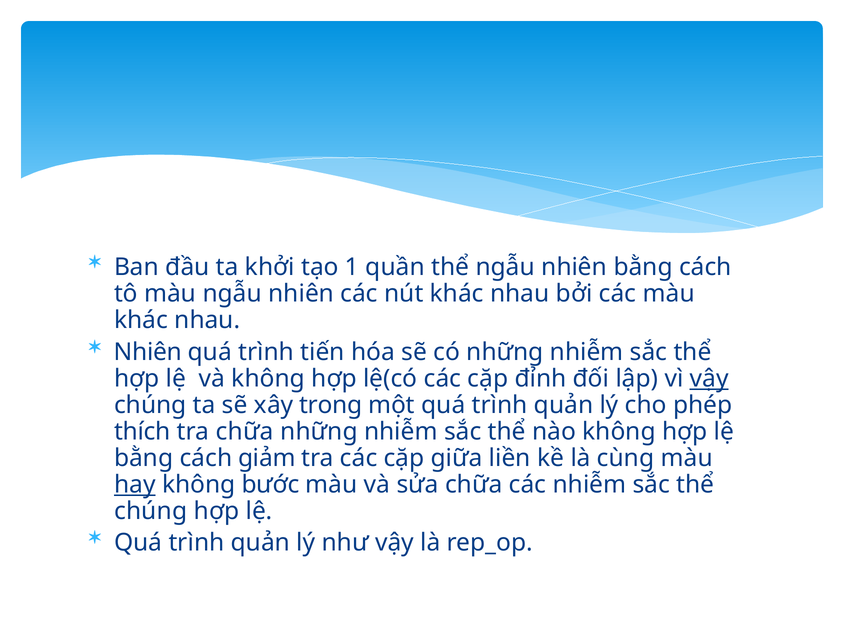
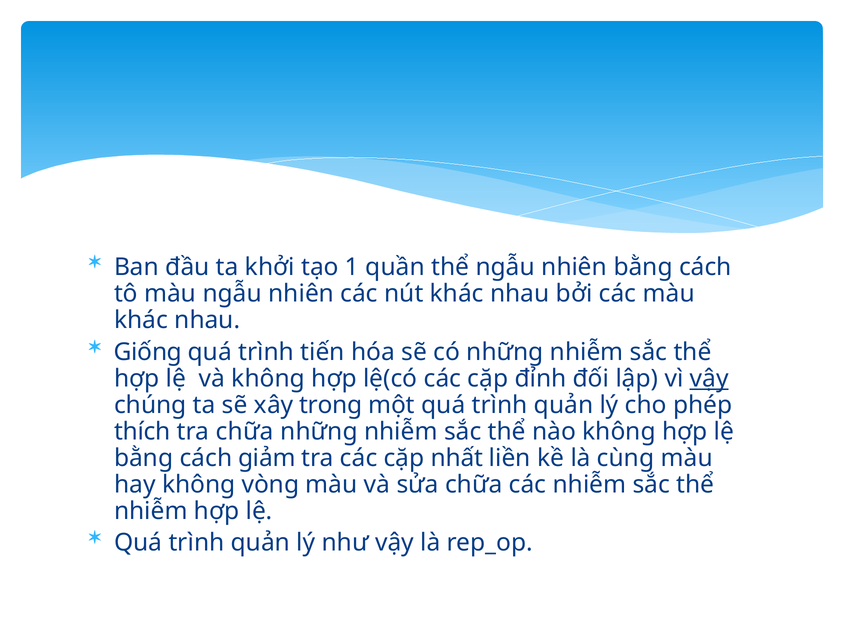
Nhiên at (148, 352): Nhiên -> Giống
giữa: giữa -> nhất
hay underline: present -> none
bước: bước -> vòng
chúng at (151, 511): chúng -> nhiễm
